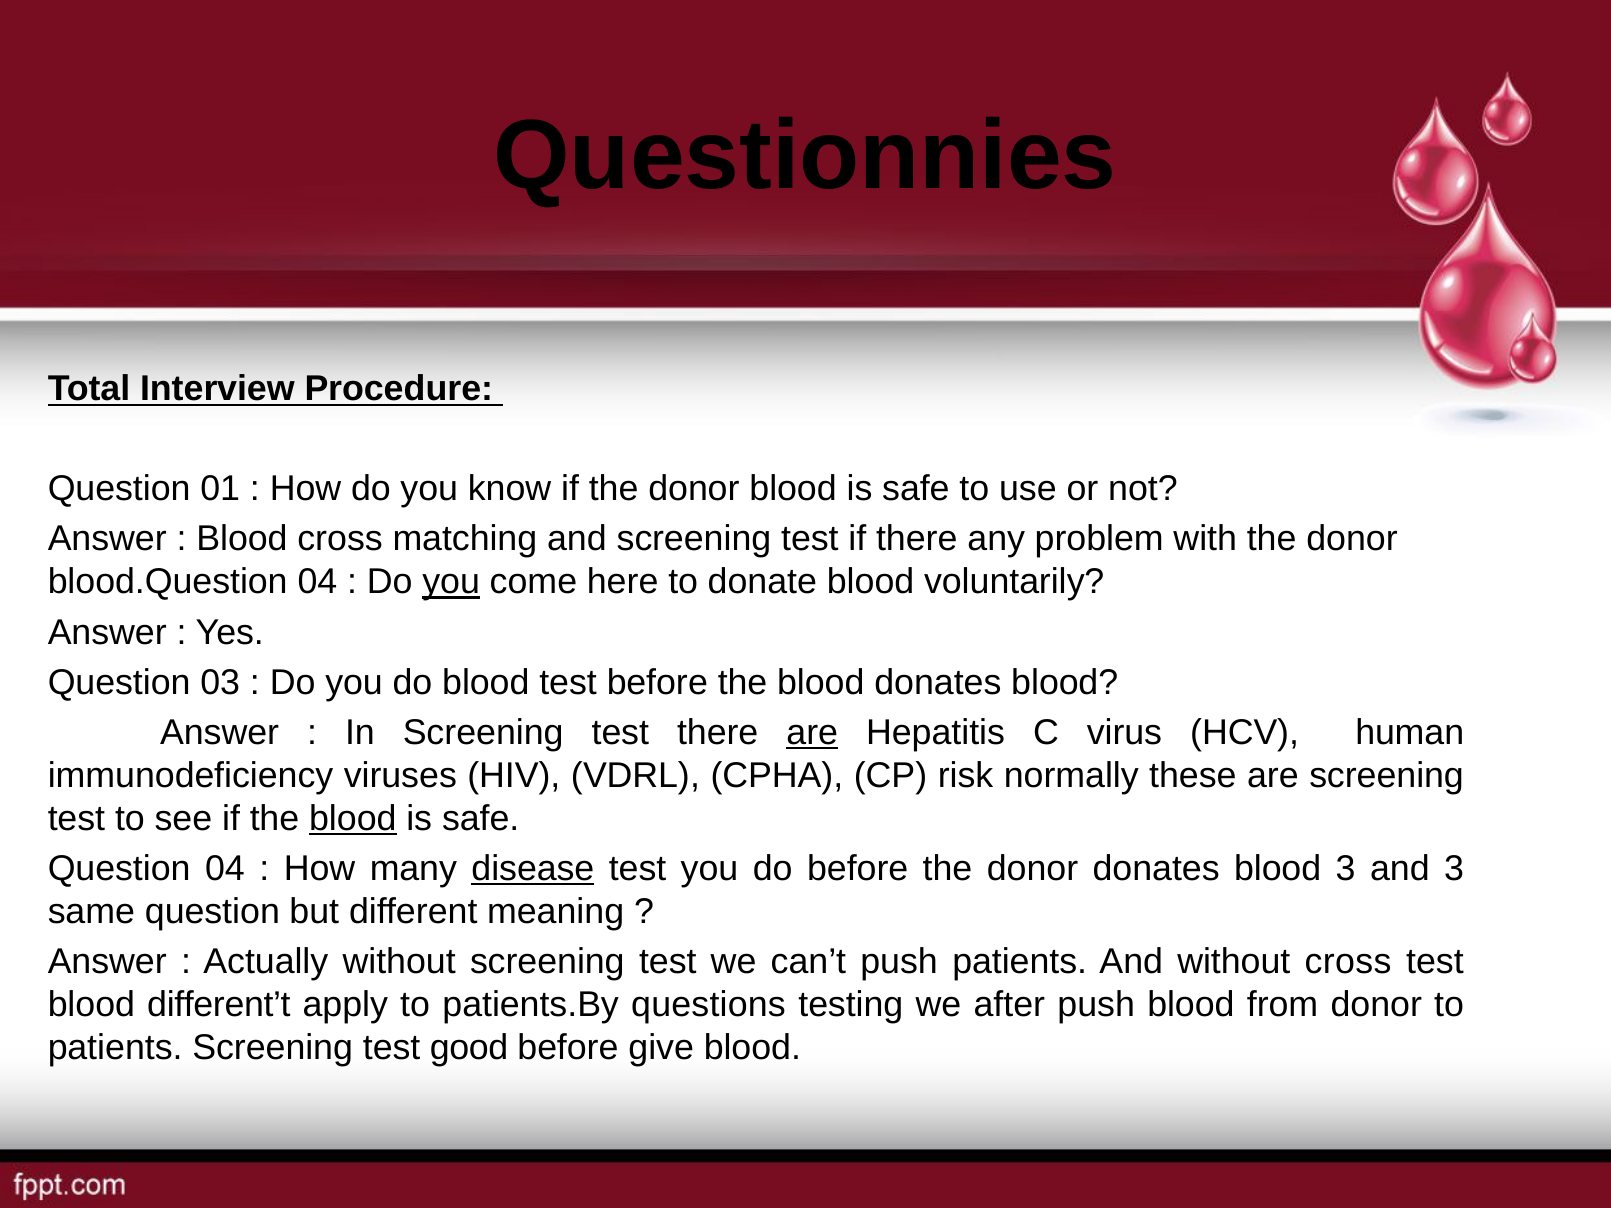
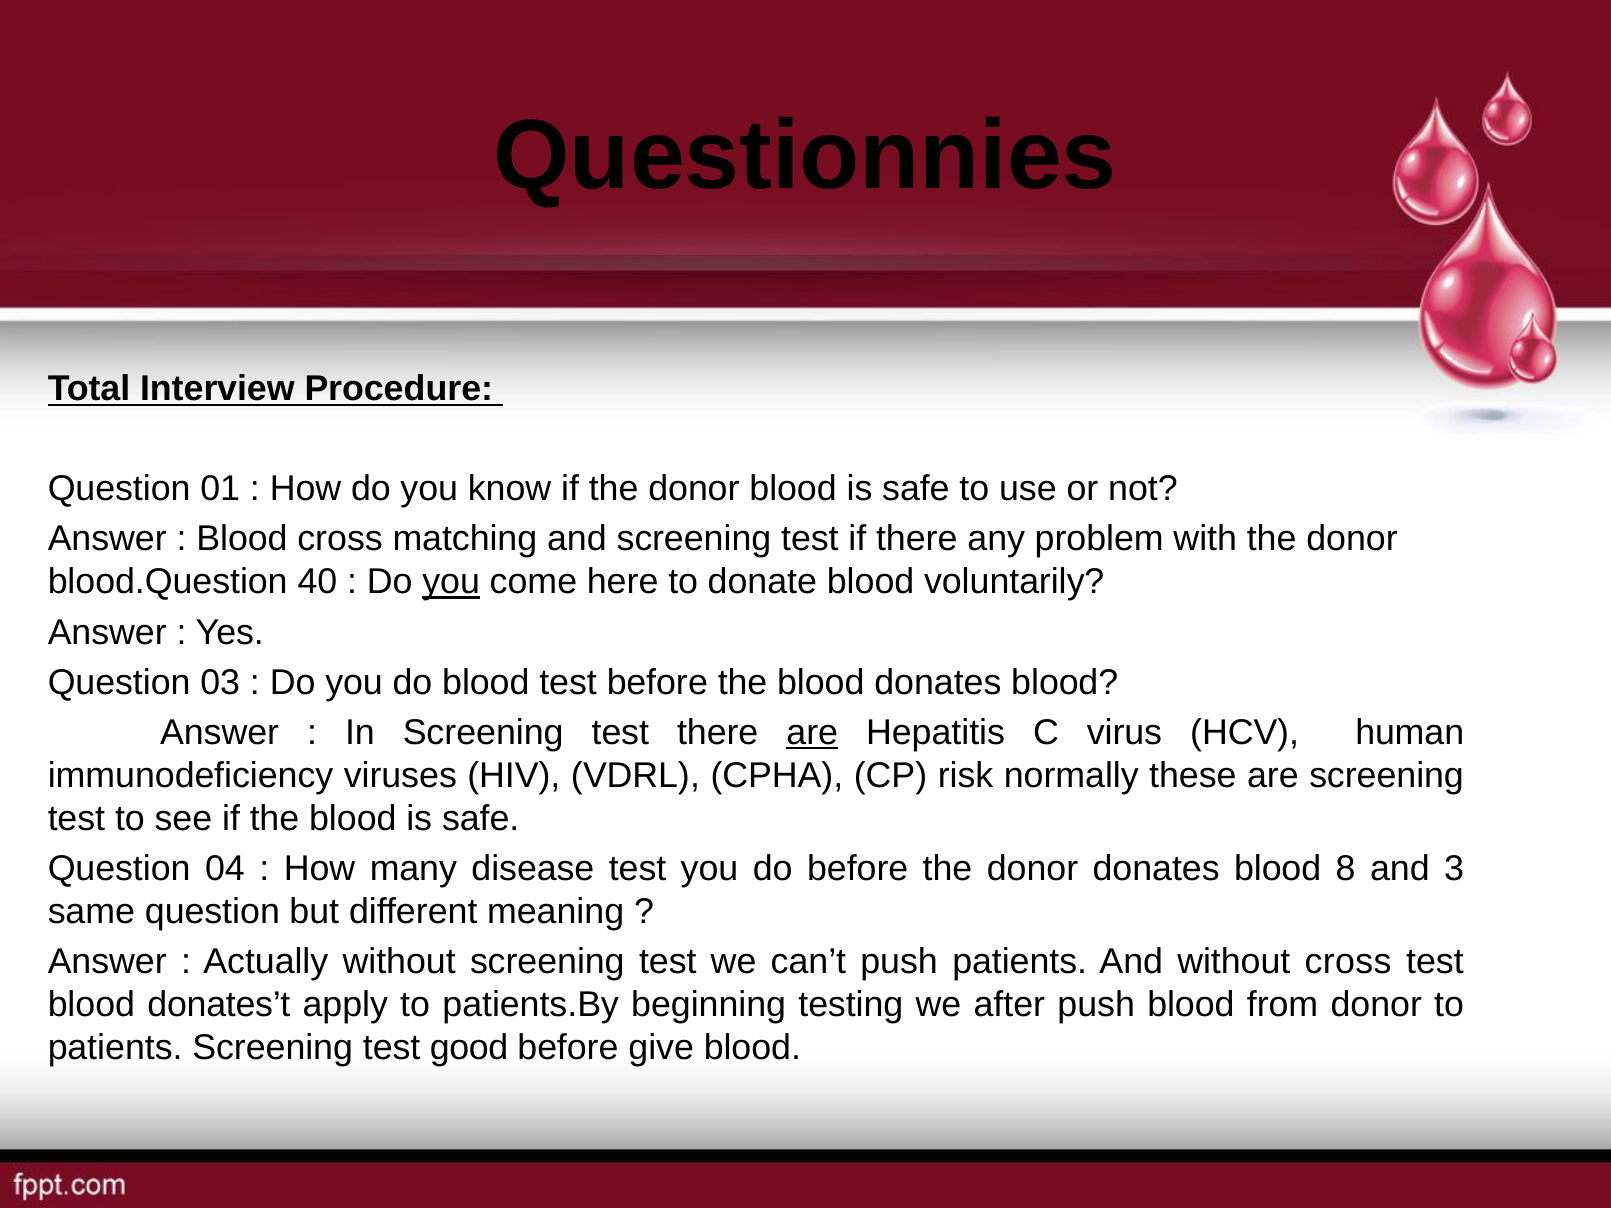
blood.Question 04: 04 -> 40
blood at (353, 818) underline: present -> none
disease underline: present -> none
blood 3: 3 -> 8
different’t: different’t -> donates’t
questions: questions -> beginning
